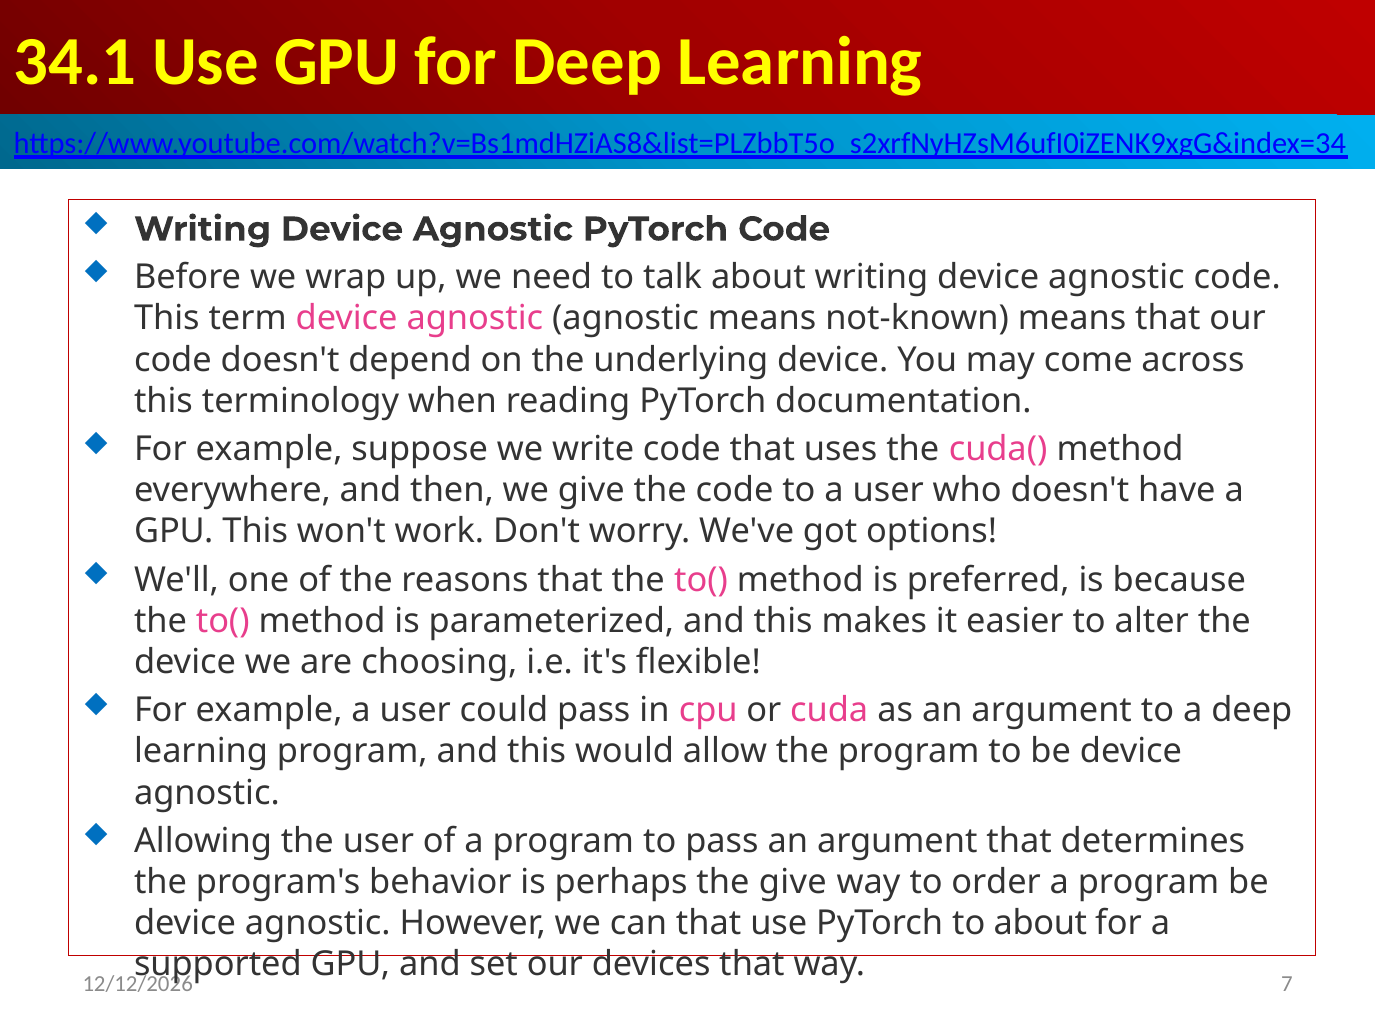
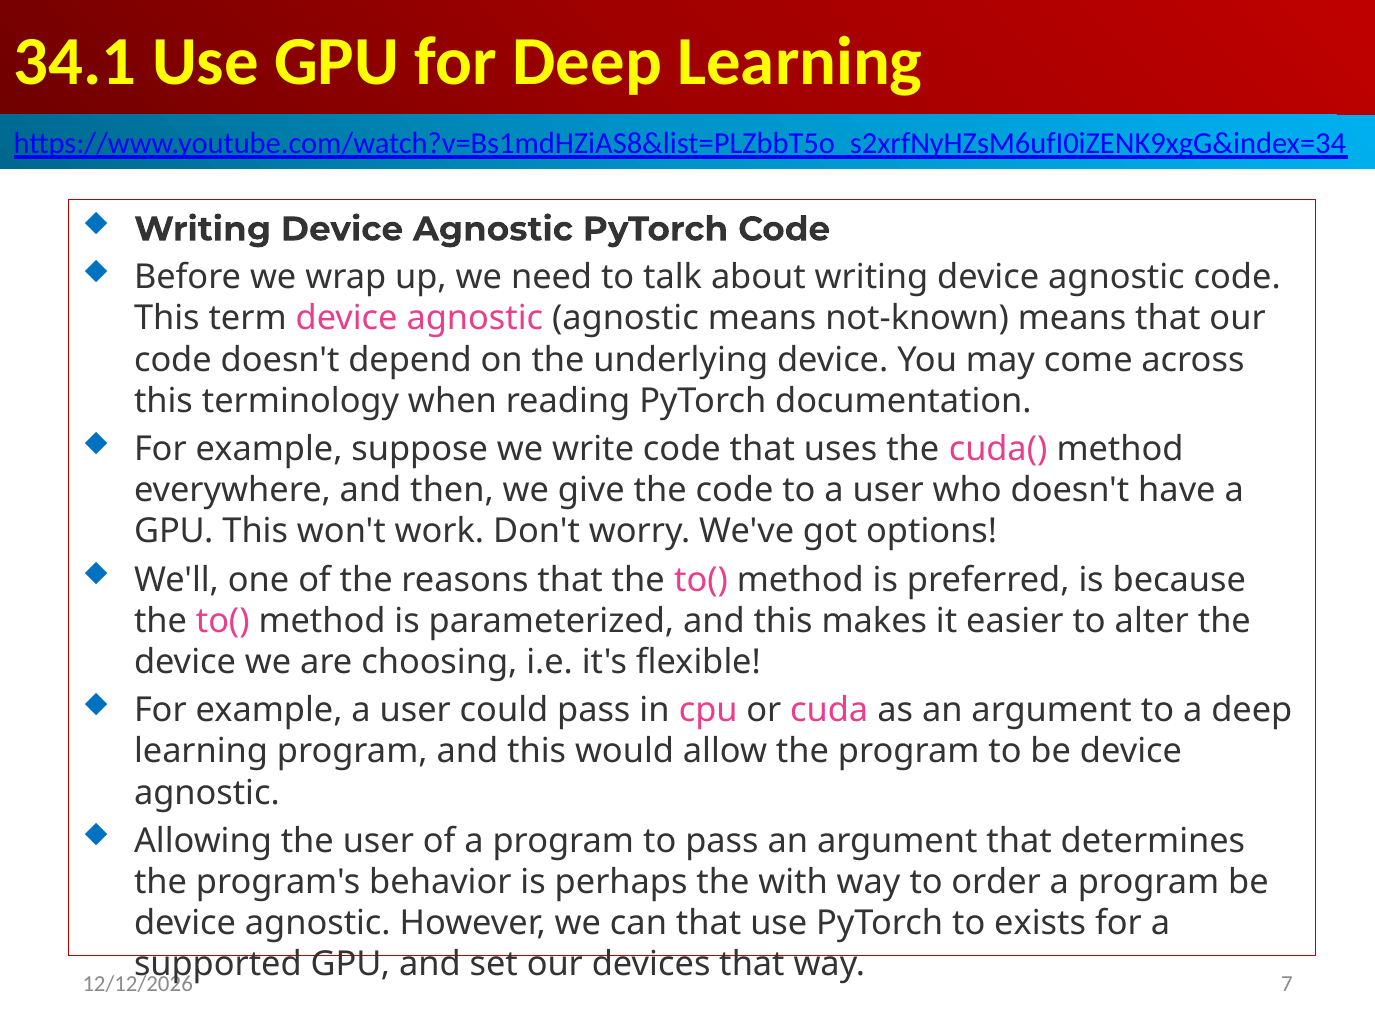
the give: give -> with
to about: about -> exists
